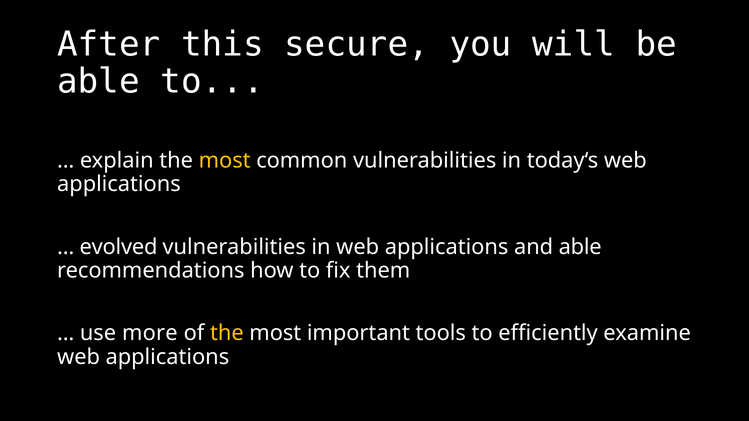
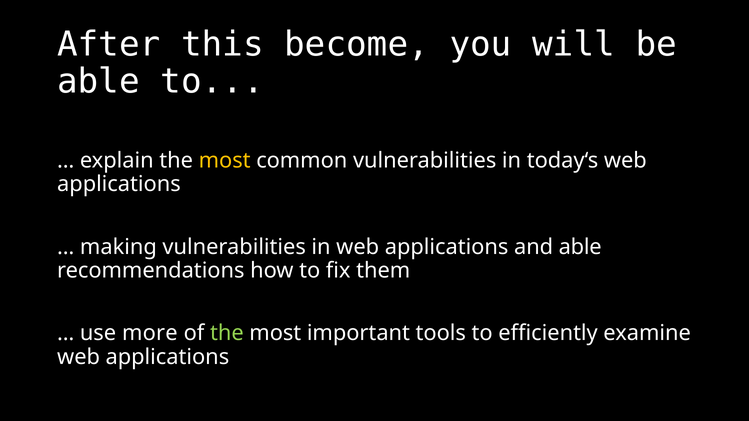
secure: secure -> become
evolved: evolved -> making
the at (227, 333) colour: yellow -> light green
